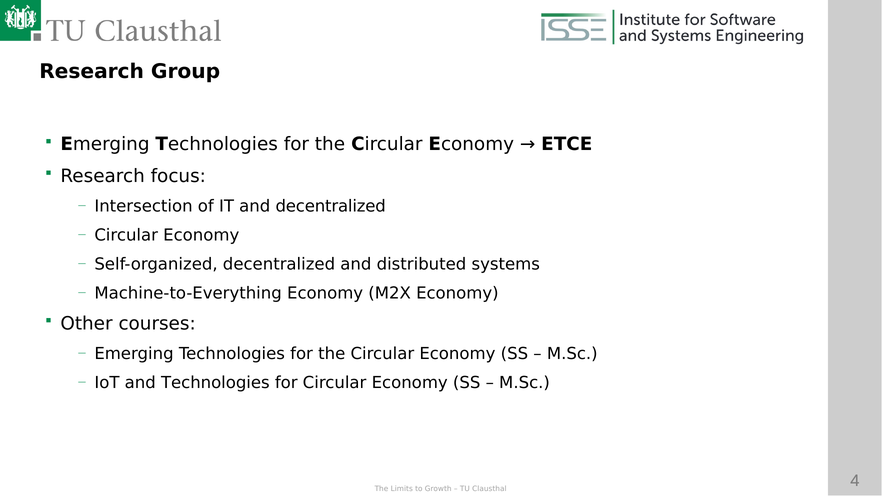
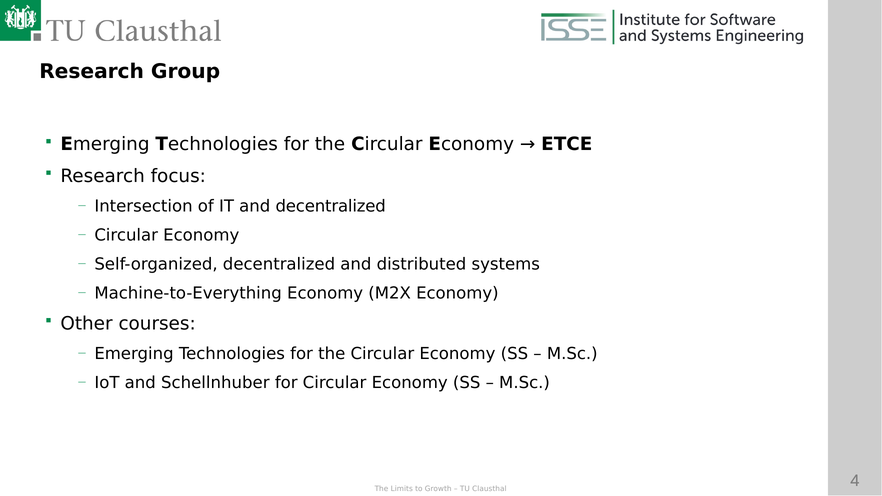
and Technologies: Technologies -> Schellnhuber
